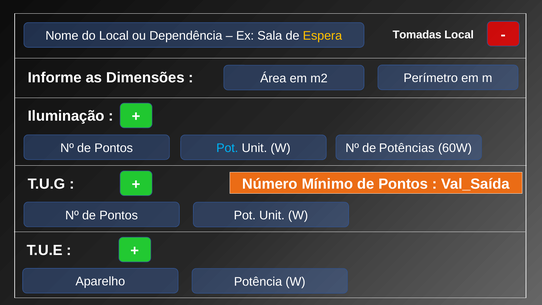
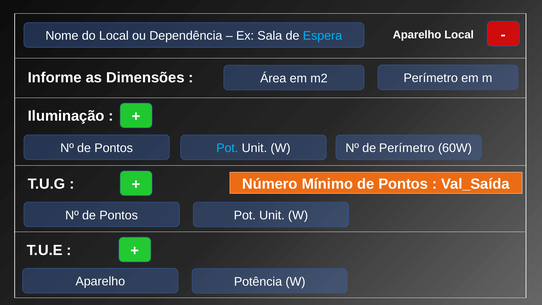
Tomadas at (417, 35): Tomadas -> Aparelho
Espera colour: yellow -> light blue
de Potências: Potências -> Perímetro
